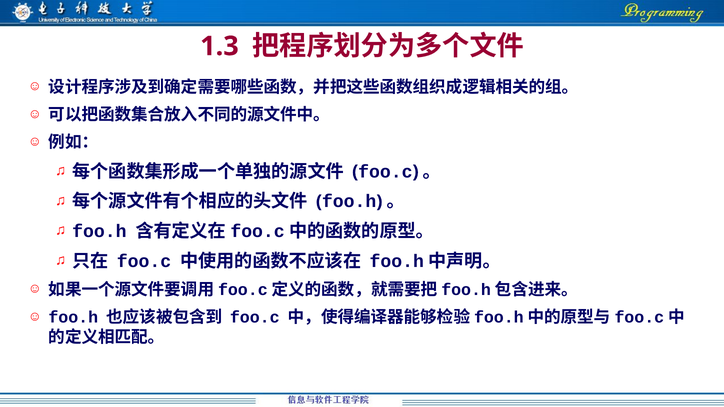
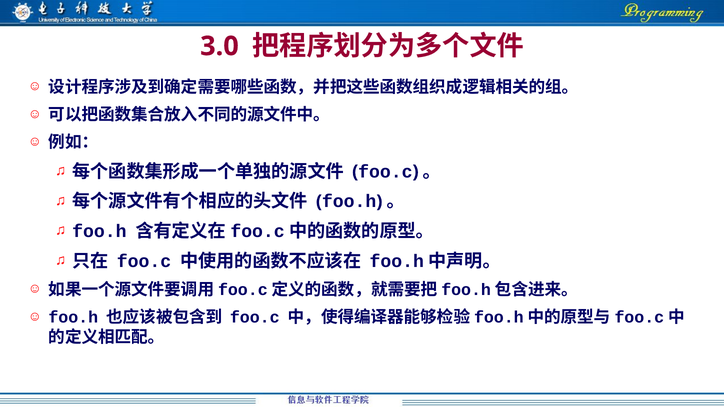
1.3: 1.3 -> 3.0
